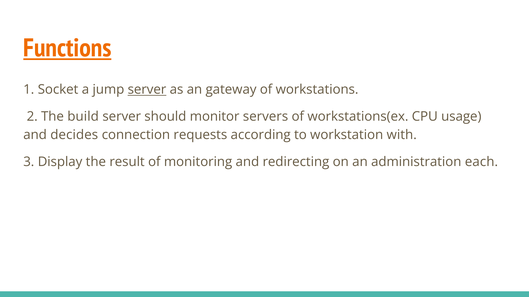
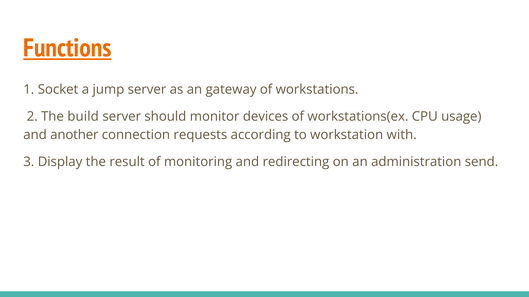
server at (147, 90) underline: present -> none
servers: servers -> devices
decides: decides -> another
each: each -> send
